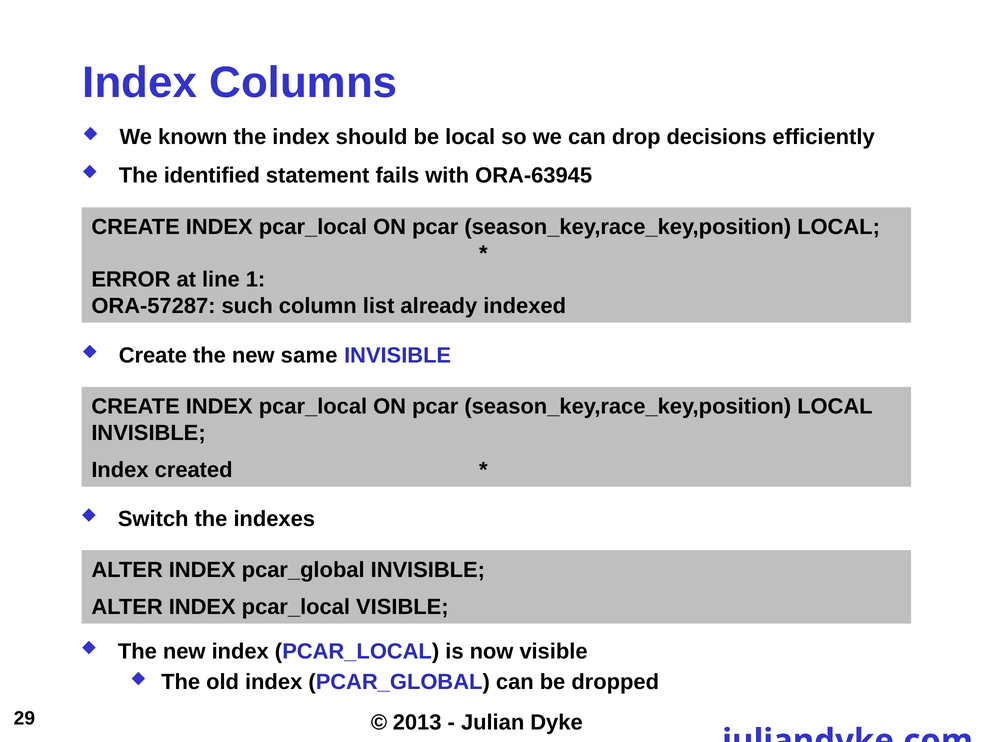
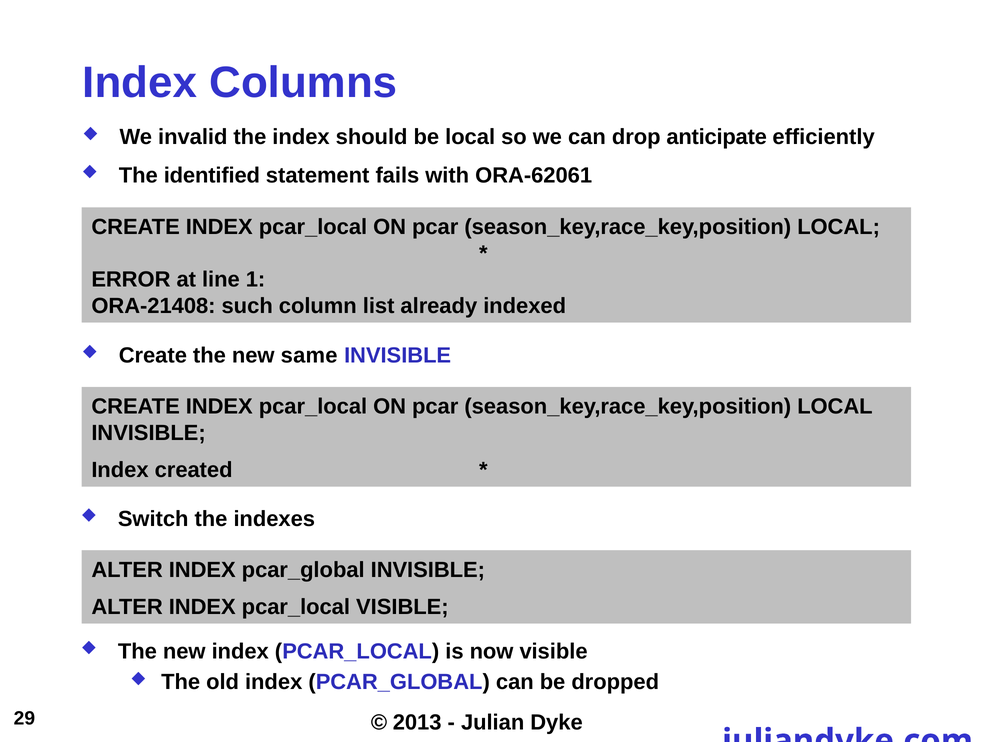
known: known -> invalid
decisions: decisions -> anticipate
ORA-63945: ORA-63945 -> ORA-62061
ORA-57287: ORA-57287 -> ORA-21408
